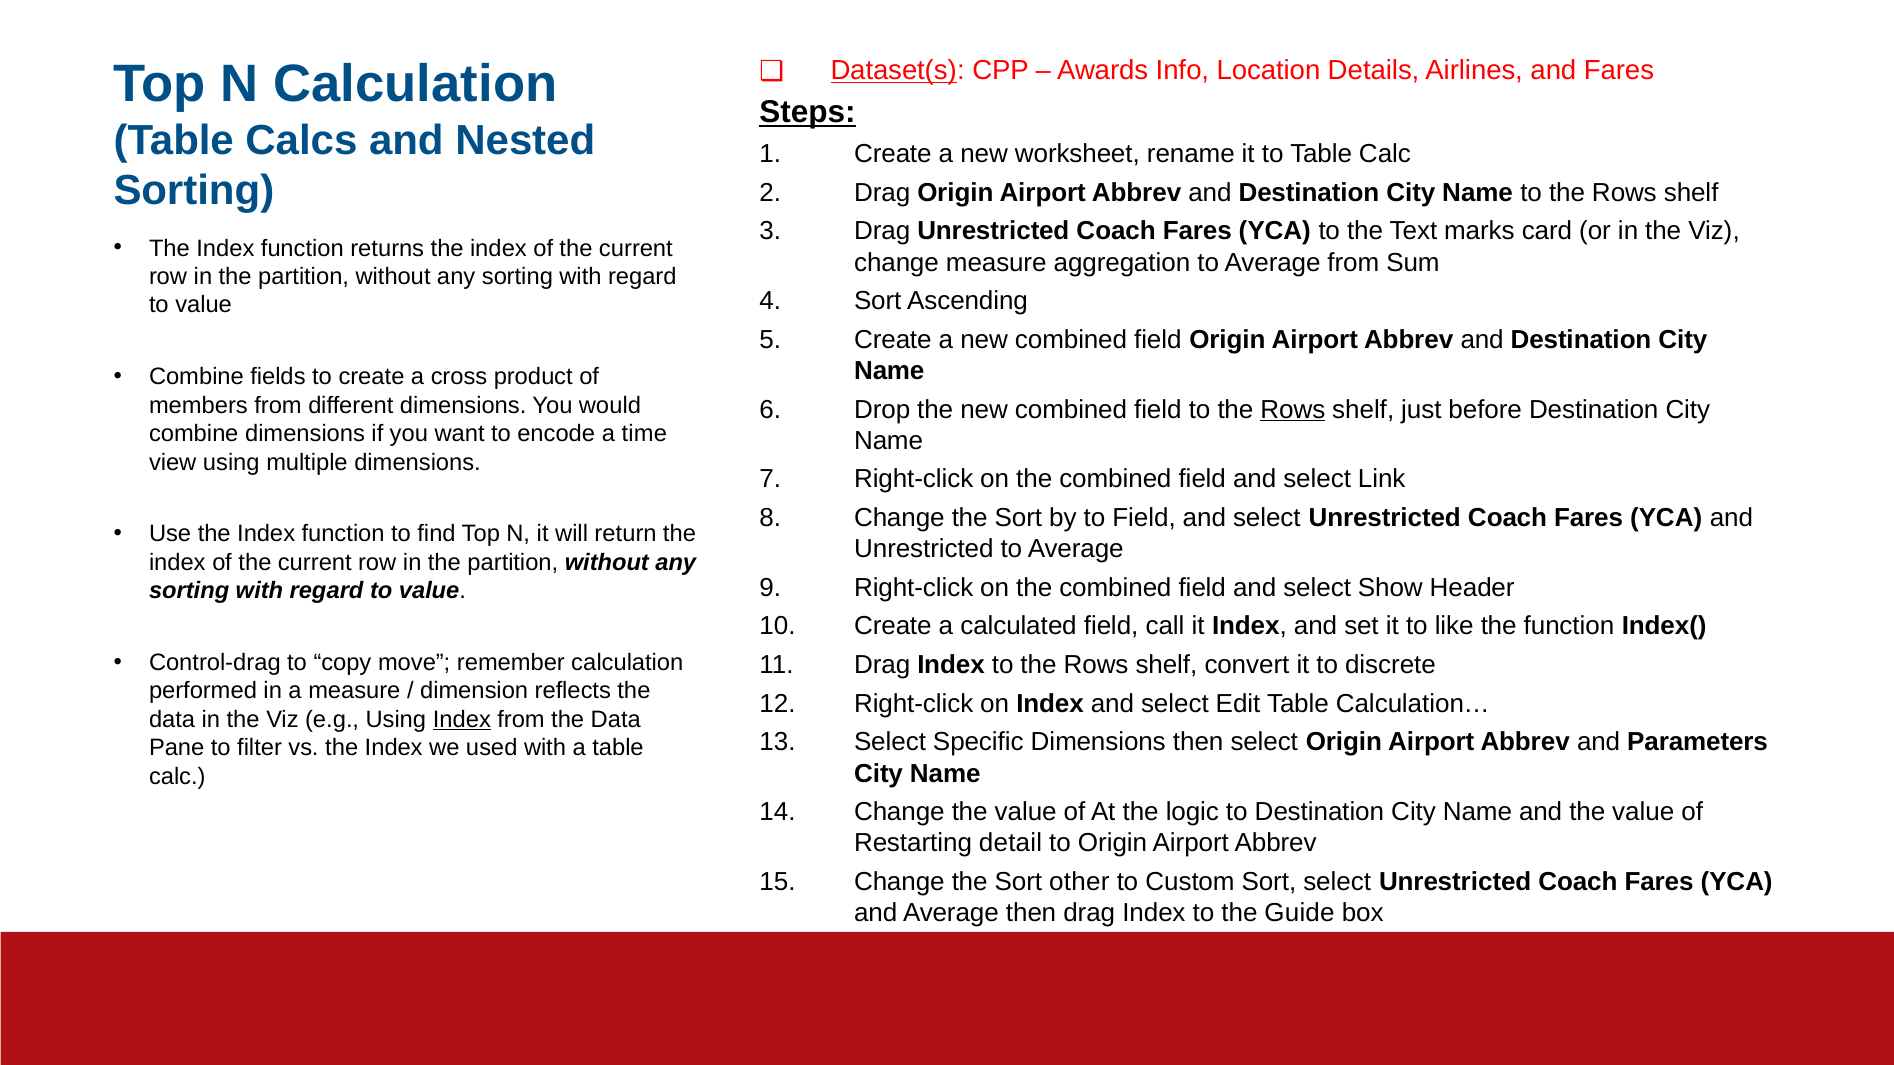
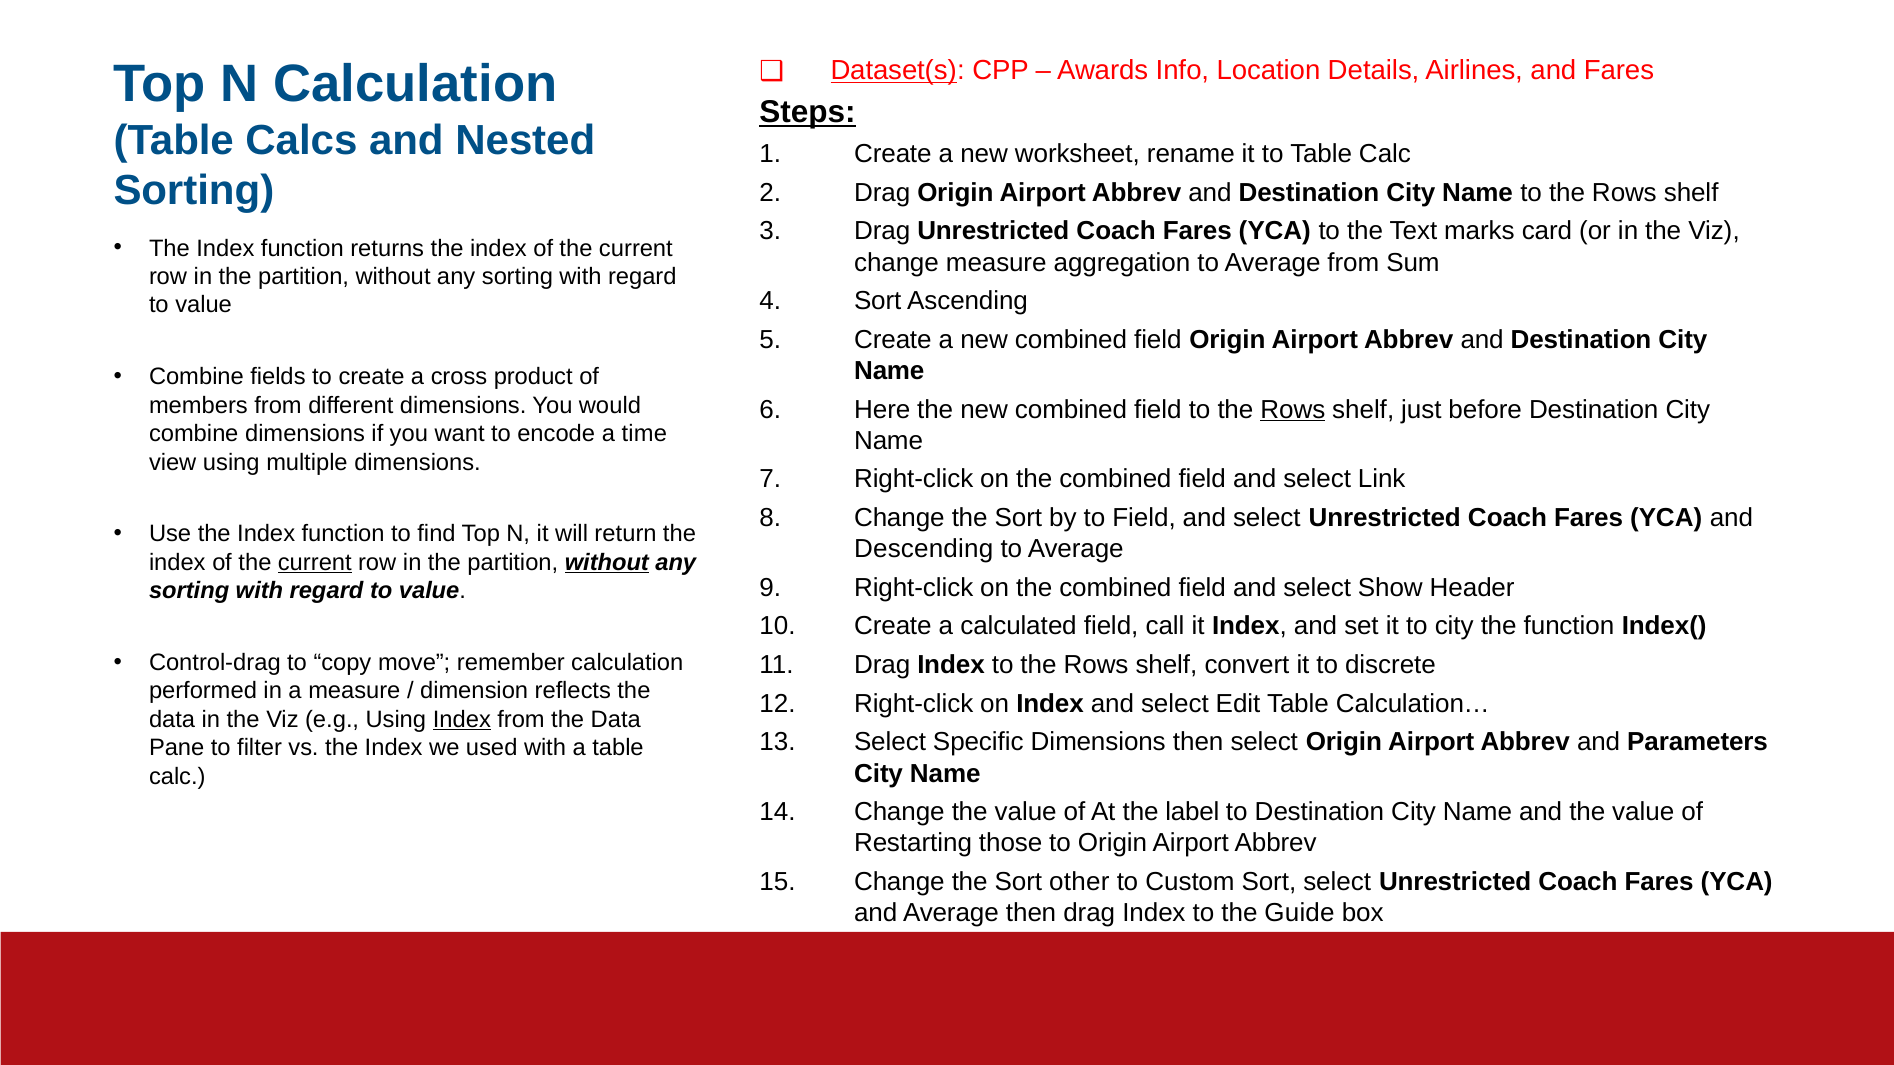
Drop: Drop -> Here
Unrestricted at (924, 549): Unrestricted -> Descending
current at (315, 563) underline: none -> present
without at (607, 563) underline: none -> present
to like: like -> city
logic: logic -> label
detail: detail -> those
